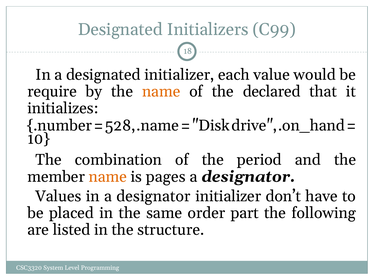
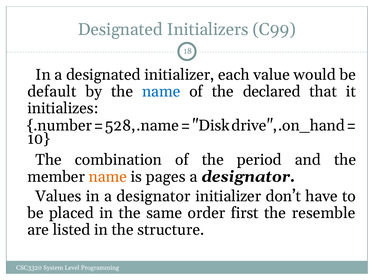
require: require -> default
name at (161, 92) colour: orange -> blue
part: part -> first
following: following -> resemble
